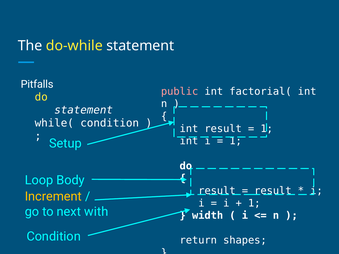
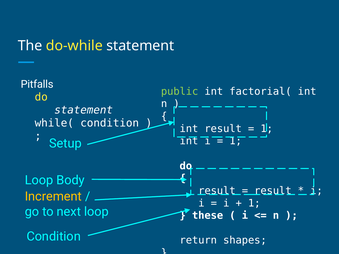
public colour: pink -> light green
next with: with -> loop
width: width -> these
